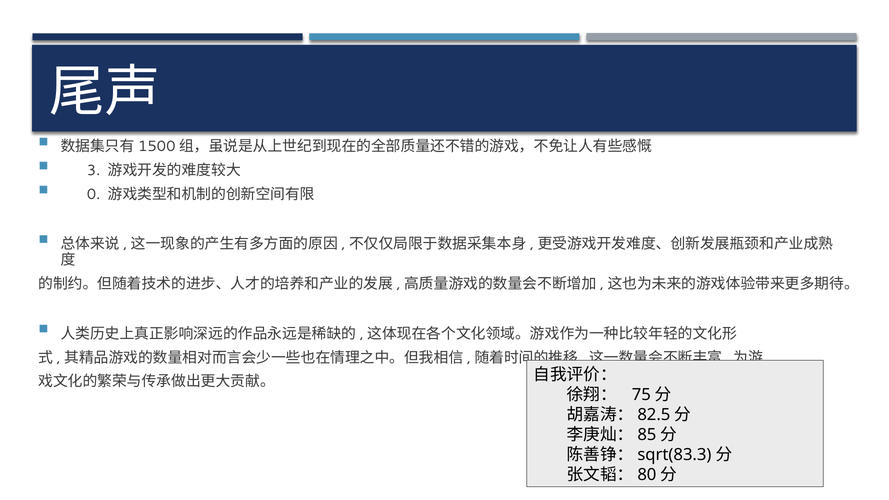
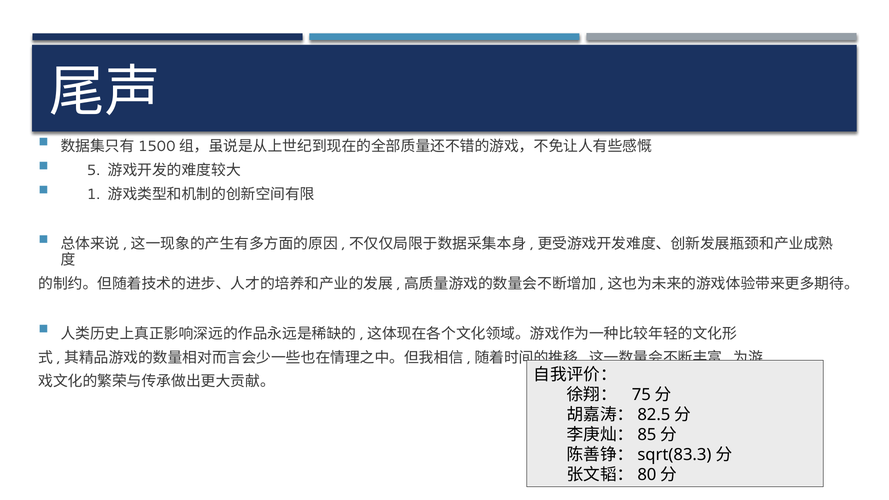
3: 3 -> 5
0: 0 -> 1
